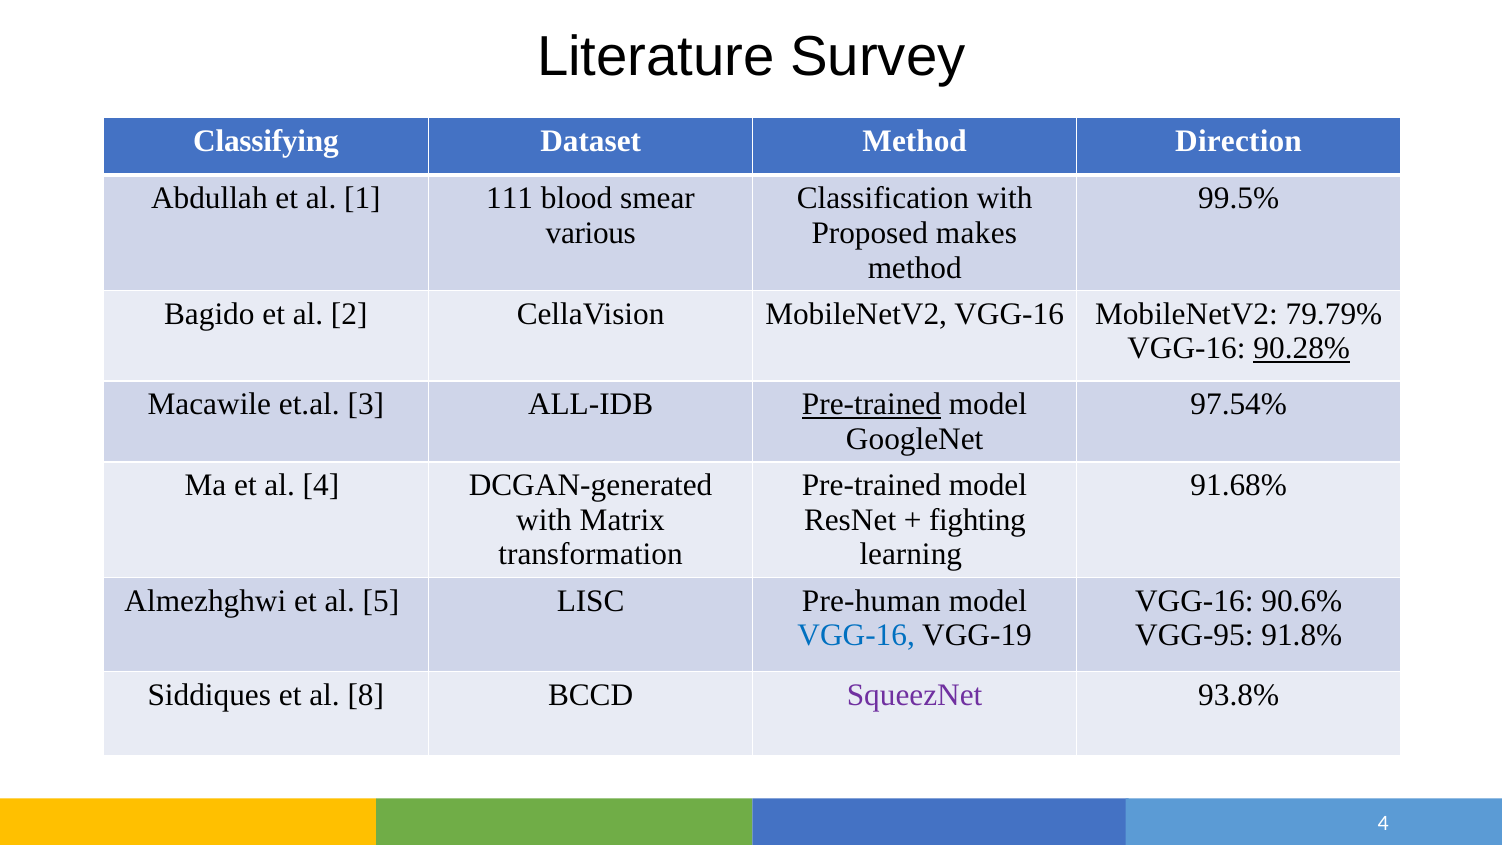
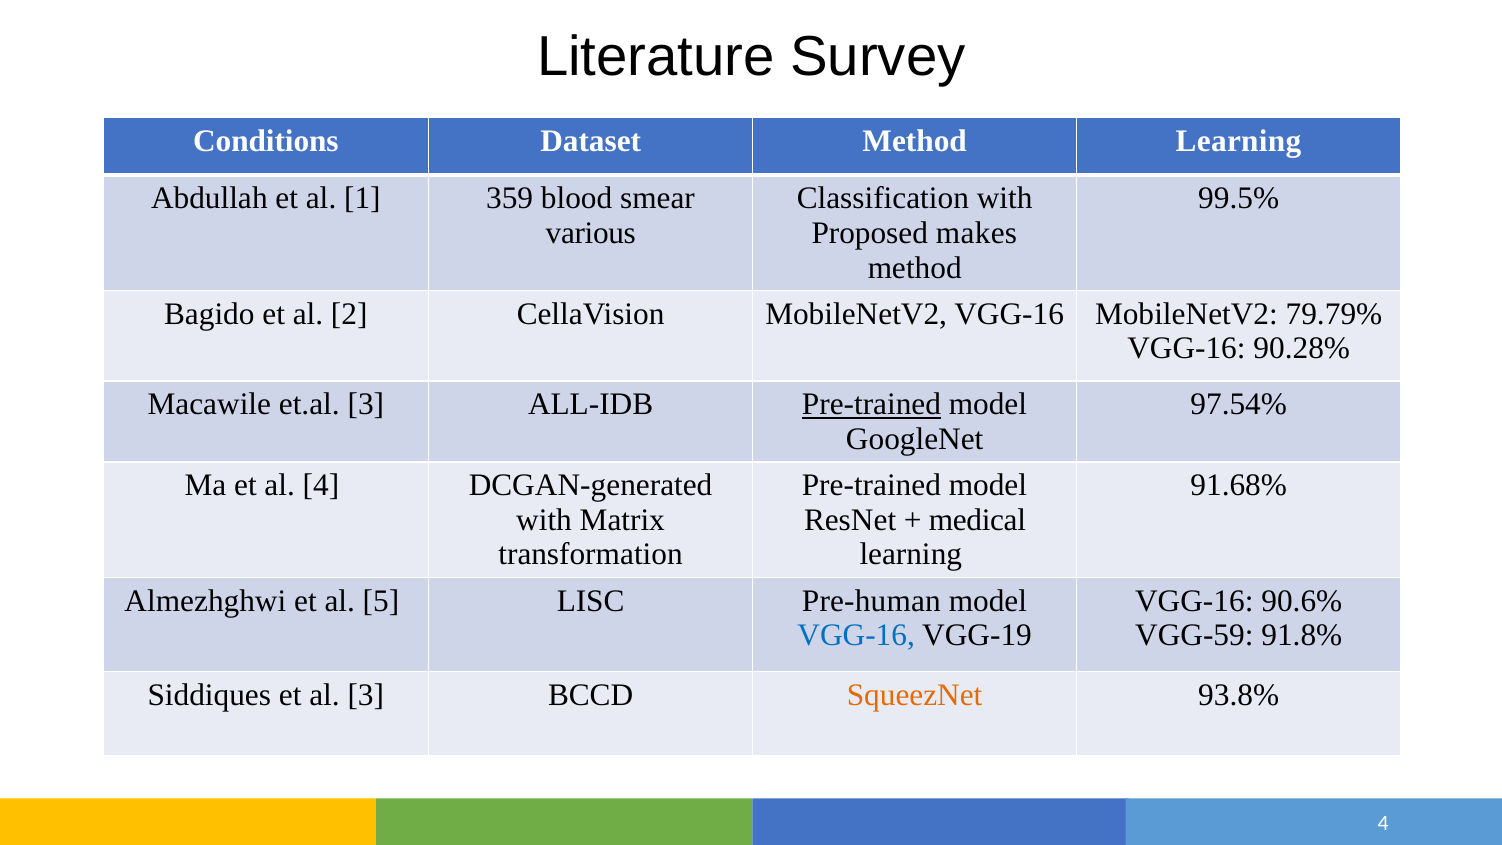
Classifying: Classifying -> Conditions
Method Direction: Direction -> Learning
111: 111 -> 359
90.28% underline: present -> none
fighting: fighting -> medical
VGG-95: VGG-95 -> VGG-59
al 8: 8 -> 3
SqueezNet colour: purple -> orange
